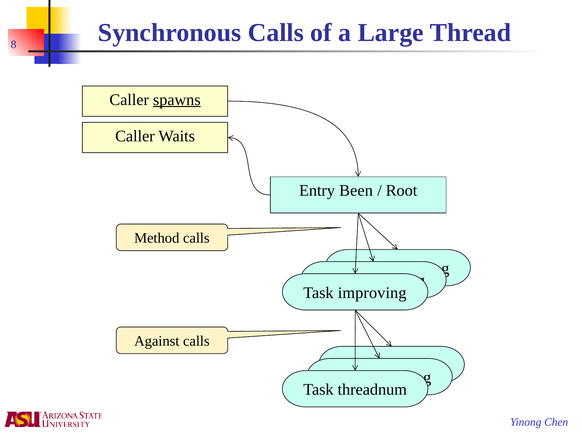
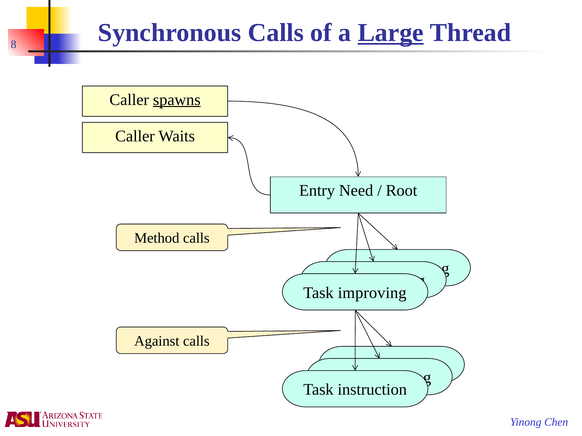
Large underline: none -> present
Been: Been -> Need
threadnum: threadnum -> instruction
